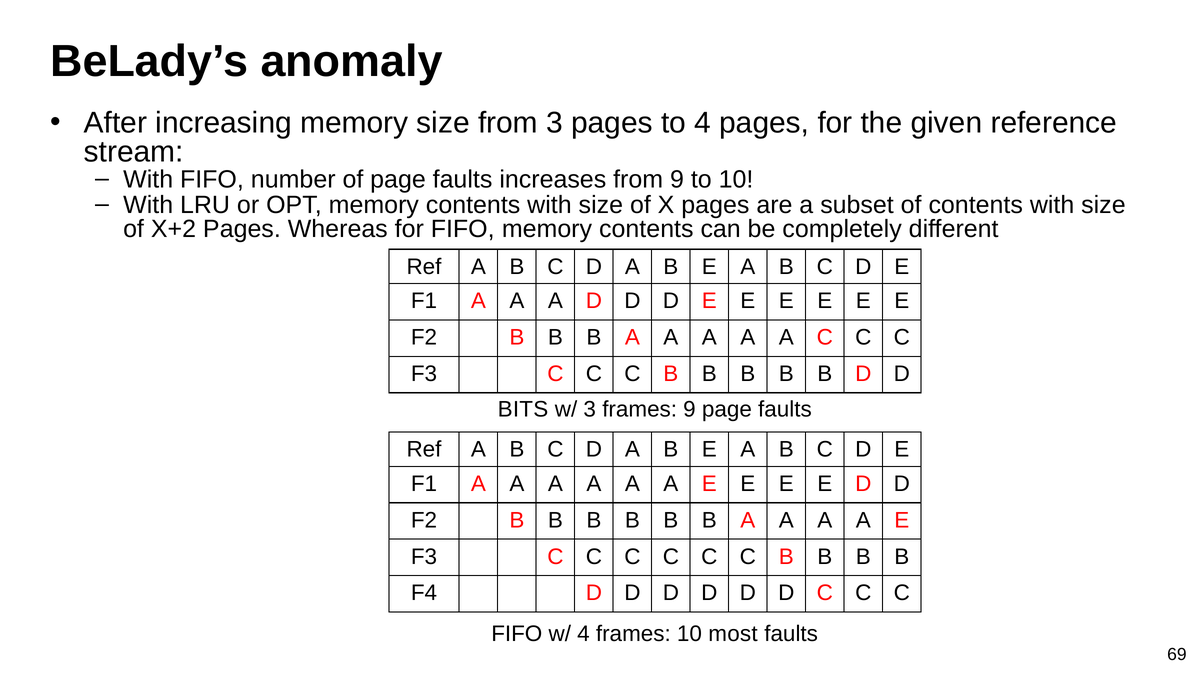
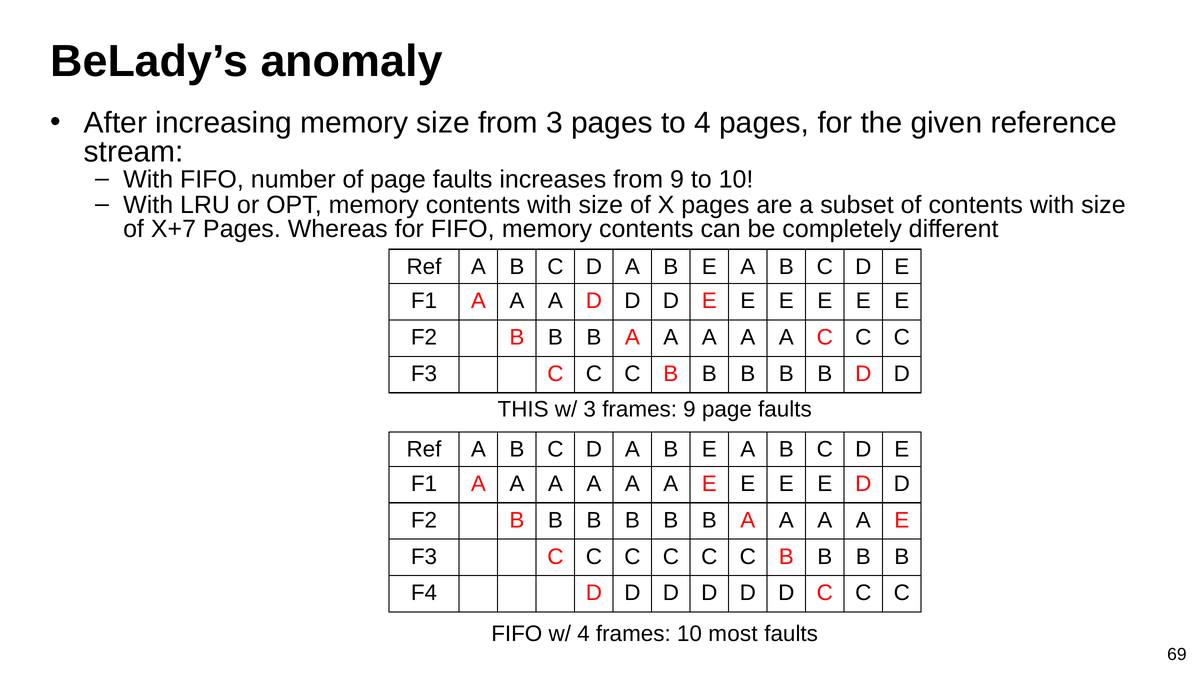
X+2: X+2 -> X+7
BITS: BITS -> THIS
